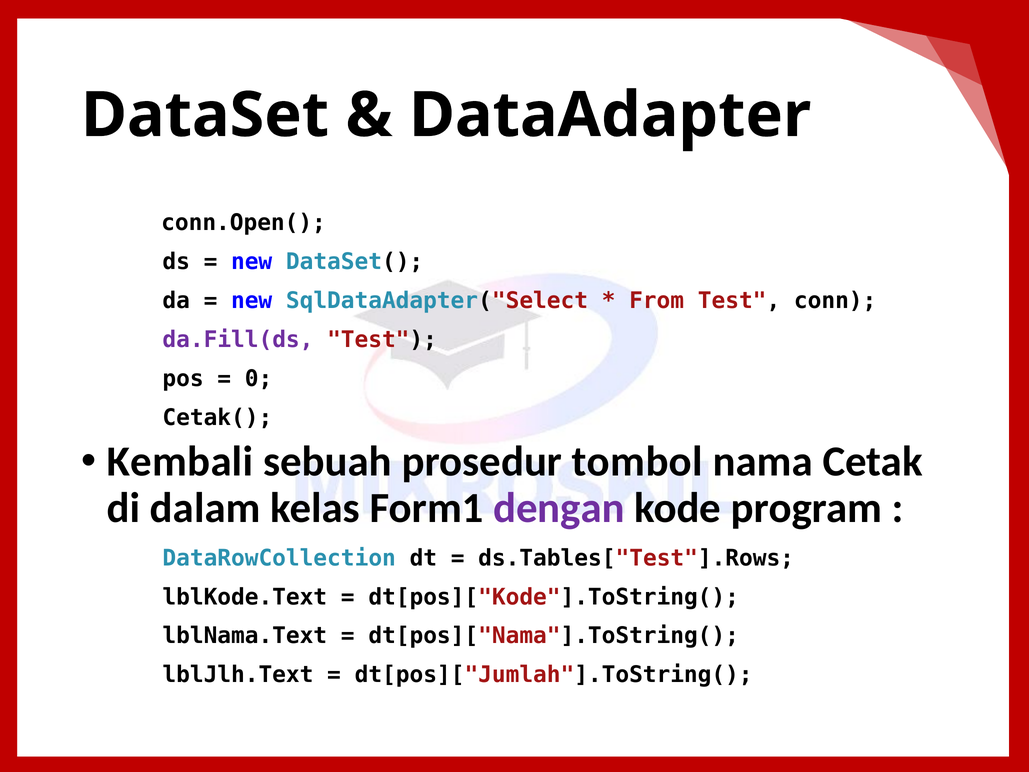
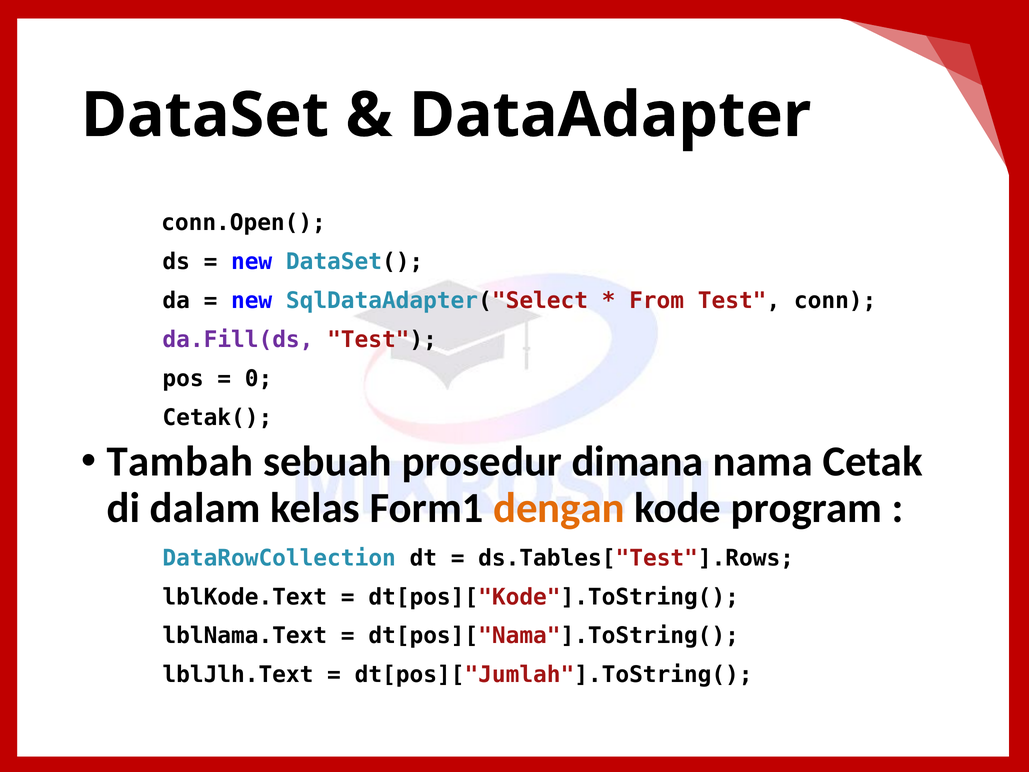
Kembali: Kembali -> Tambah
tombol: tombol -> dimana
dengan colour: purple -> orange
